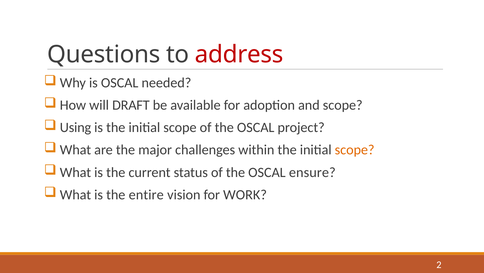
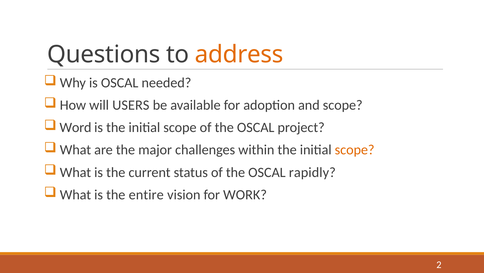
address colour: red -> orange
DRAFT: DRAFT -> USERS
Using: Using -> Word
ensure: ensure -> rapidly
